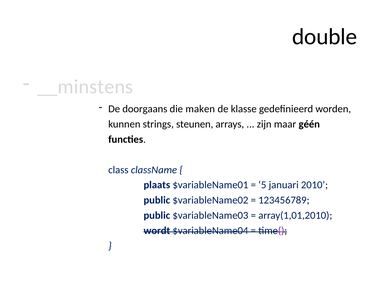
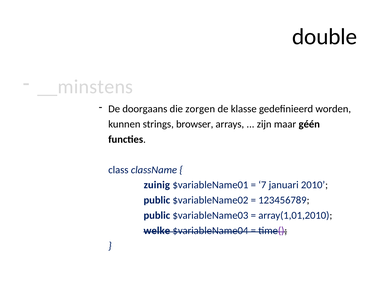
maken: maken -> zorgen
steunen: steunen -> browser
plaats: plaats -> zuinig
5: 5 -> 7
wordt: wordt -> welke
